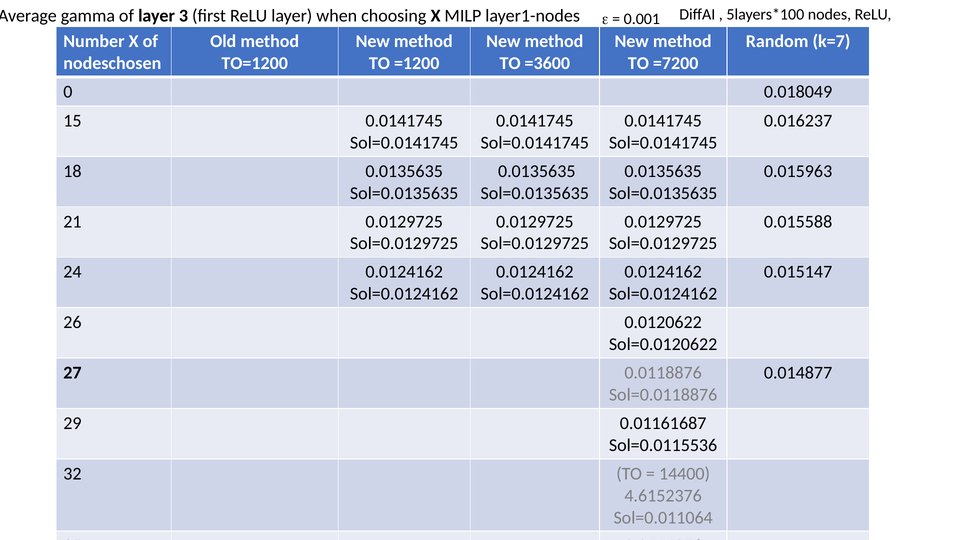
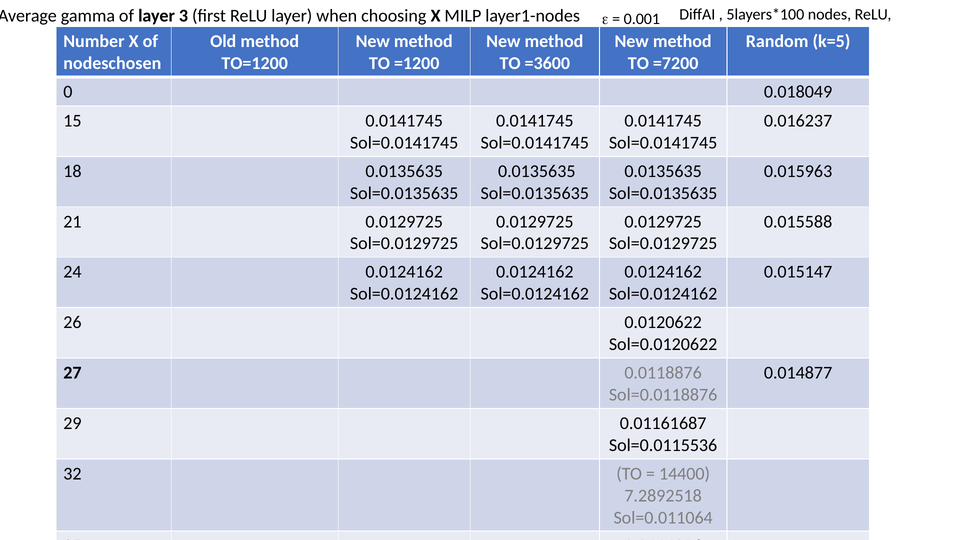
k=7: k=7 -> k=5
4.6152376: 4.6152376 -> 7.2892518
